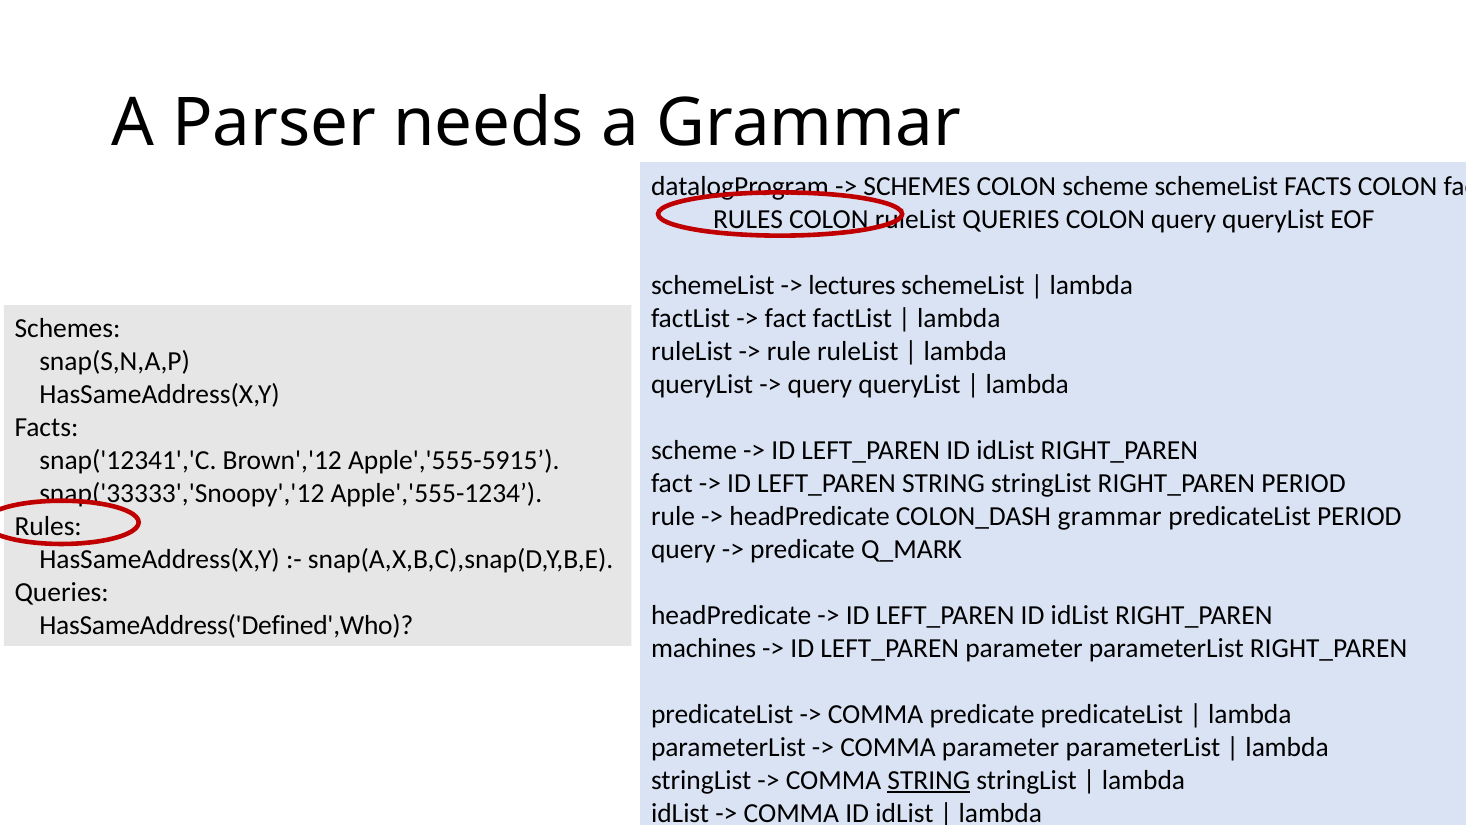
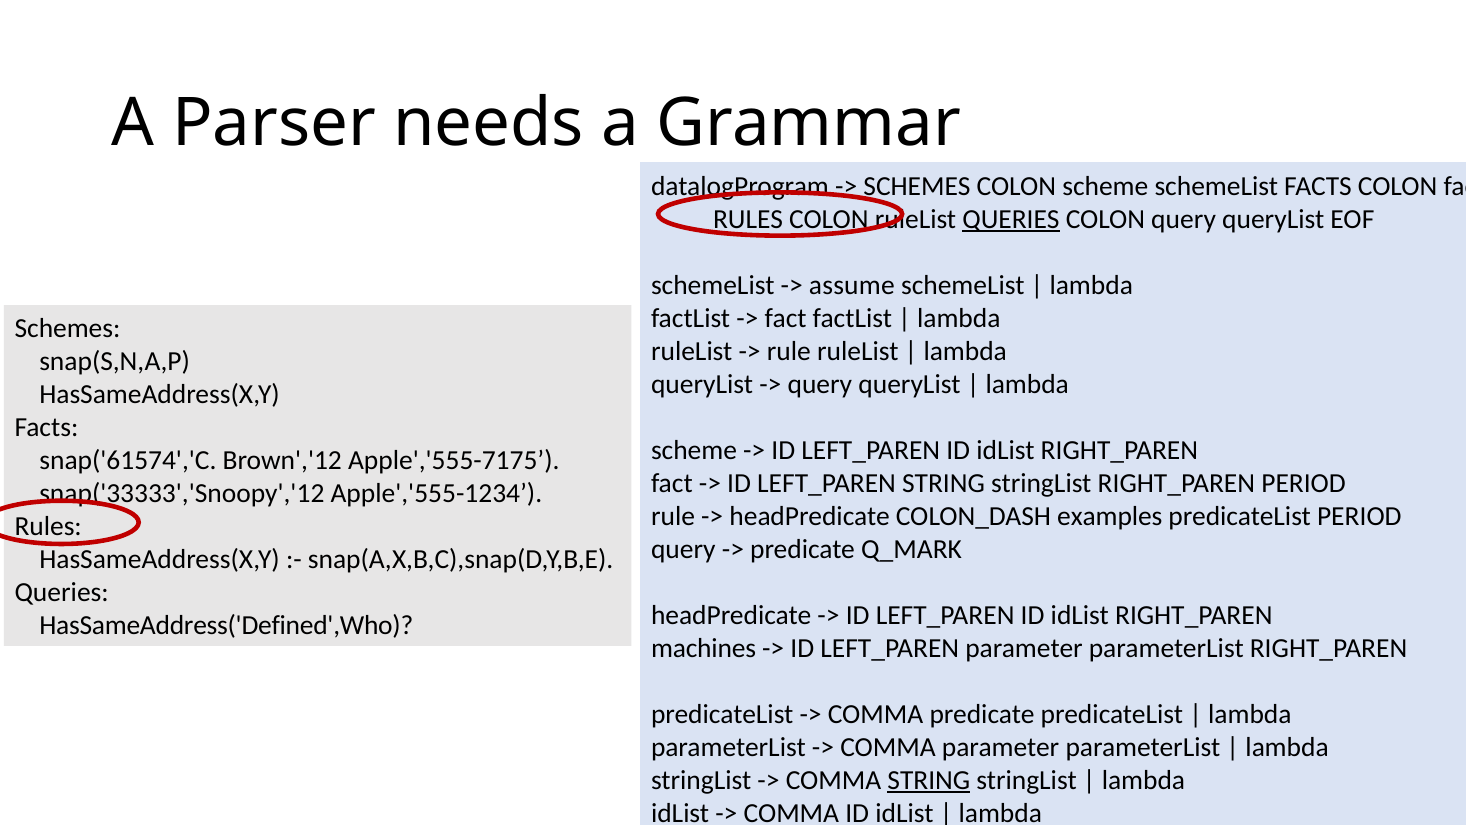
QUERIES at (1011, 219) underline: none -> present
lectures: lectures -> assume
snap('12341','C: snap('12341','C -> snap('61574','C
Apple','555-5915: Apple','555-5915 -> Apple','555-7175
COLON_DASH grammar: grammar -> examples
